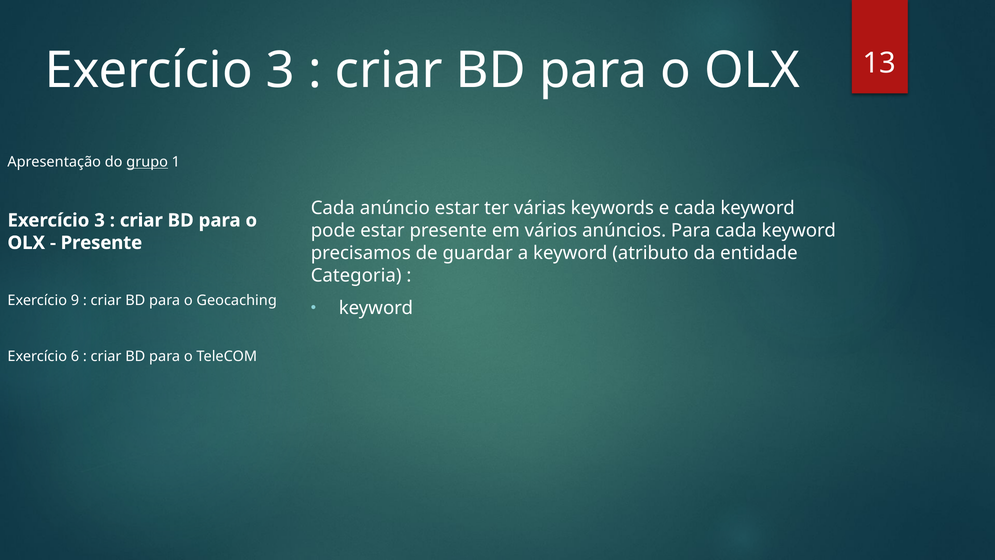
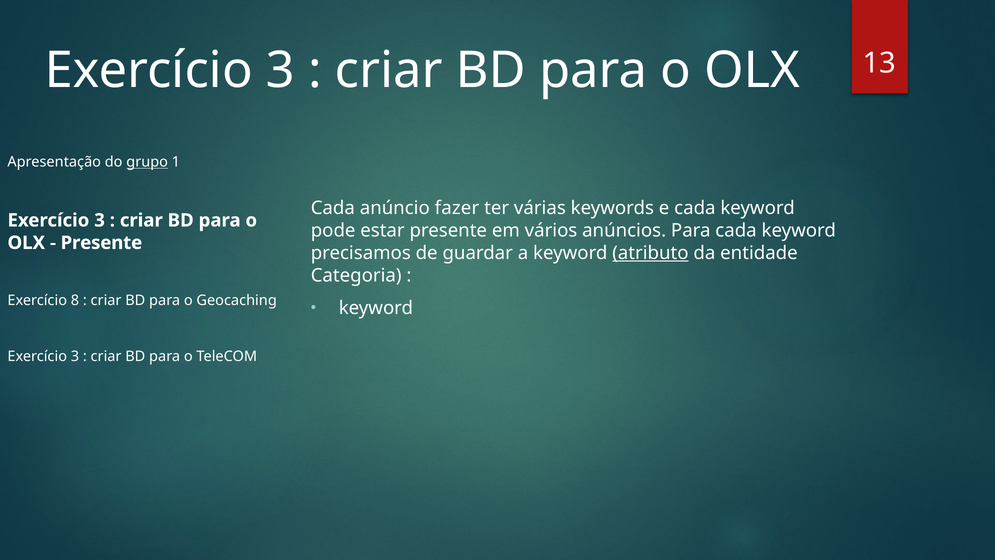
anúncio estar: estar -> fazer
atributo underline: none -> present
9: 9 -> 8
6 at (75, 356): 6 -> 3
